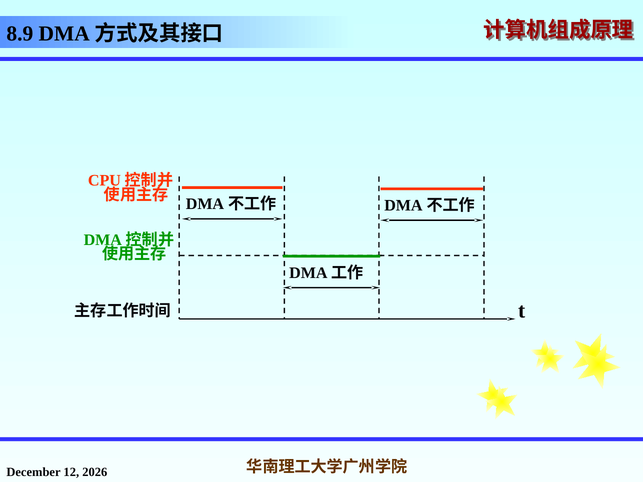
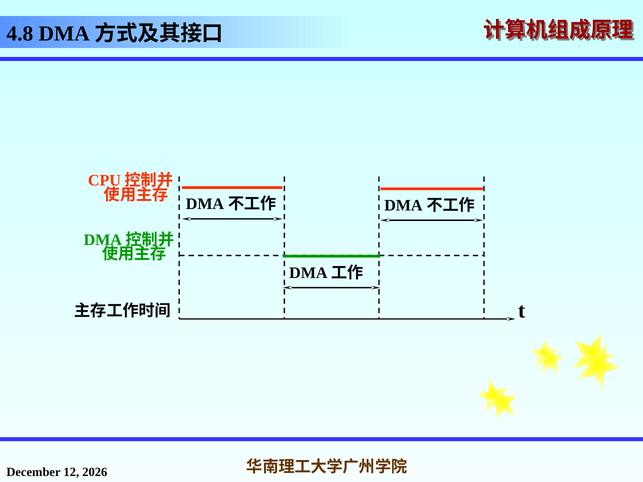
8.9: 8.9 -> 4.8
